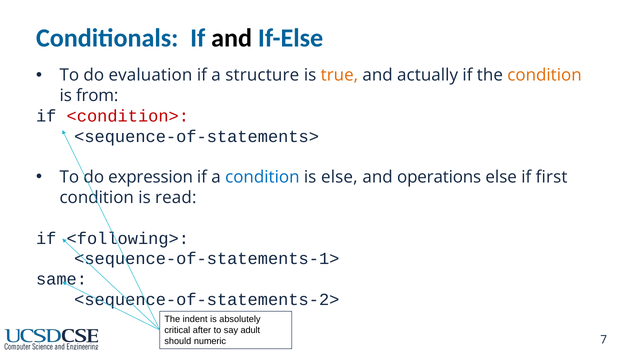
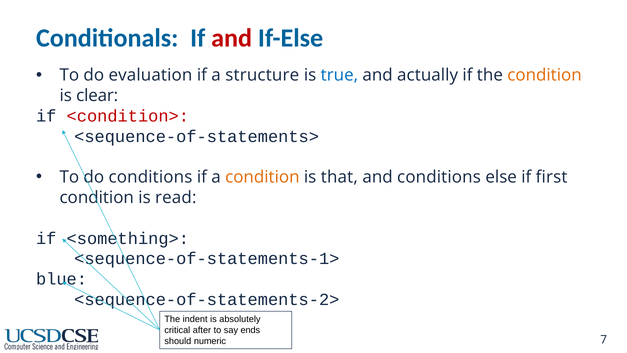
and at (232, 38) colour: black -> red
true colour: orange -> blue
from: from -> clear
do expression: expression -> conditions
condition at (262, 177) colour: blue -> orange
is else: else -> that
and operations: operations -> conditions
<following>: <following> -> <something>
same: same -> blue
adult: adult -> ends
